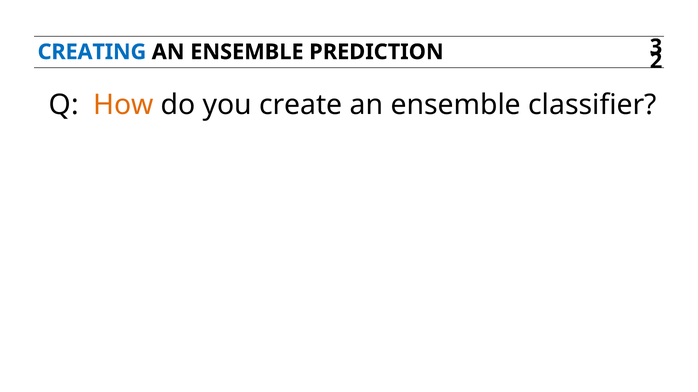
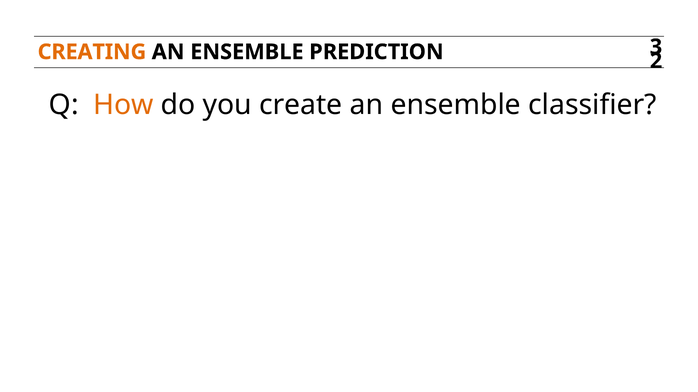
CREATING colour: blue -> orange
